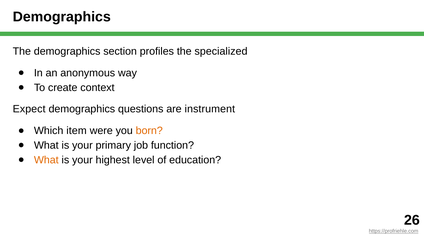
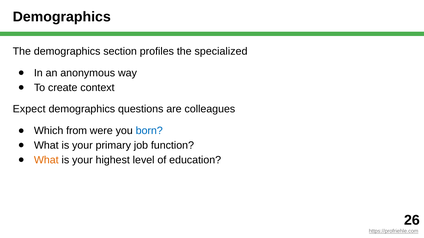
instrument: instrument -> colleagues
item: item -> from
born colour: orange -> blue
